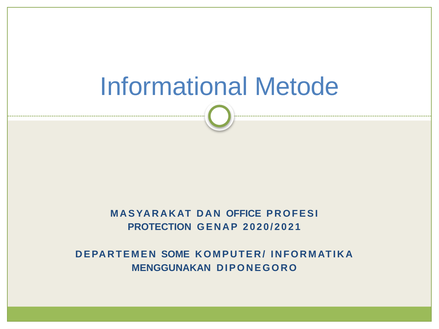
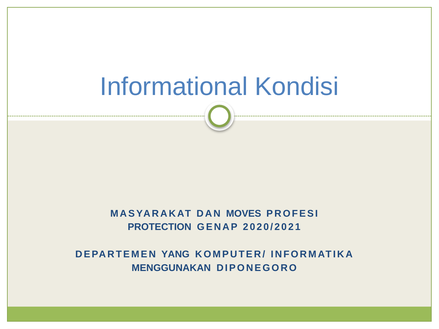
Metode: Metode -> Kondisi
OFFICE: OFFICE -> MOVES
SOME: SOME -> YANG
